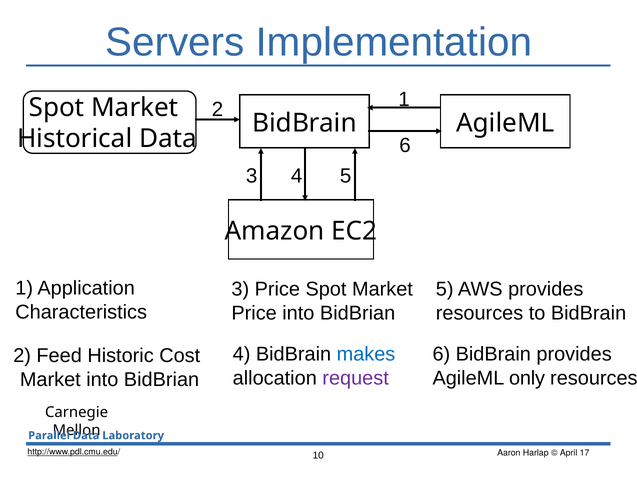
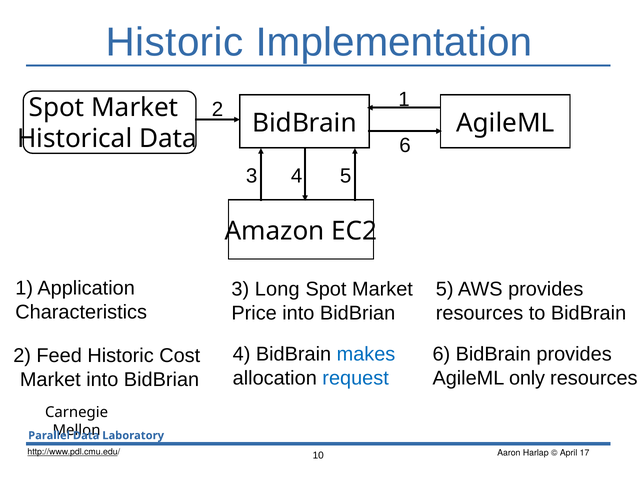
Servers at (175, 42): Servers -> Historic
3 Price: Price -> Long
request colour: purple -> blue
